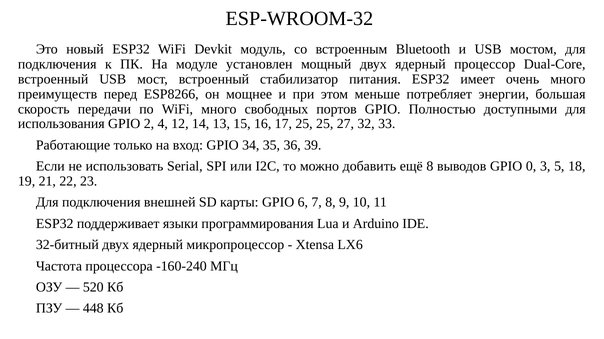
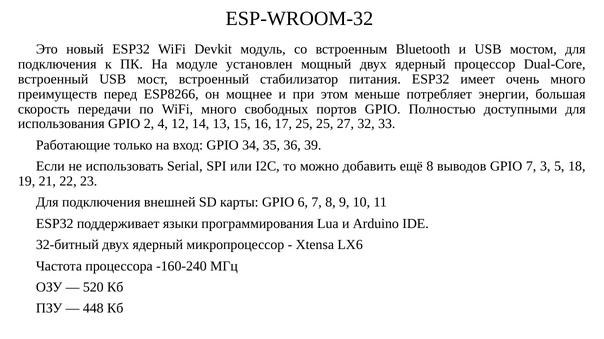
GPIO 0: 0 -> 7
